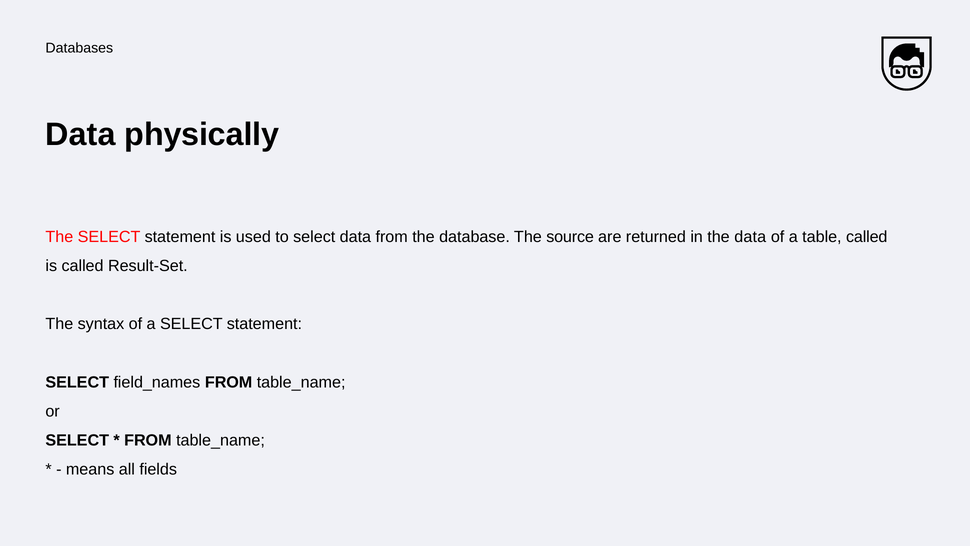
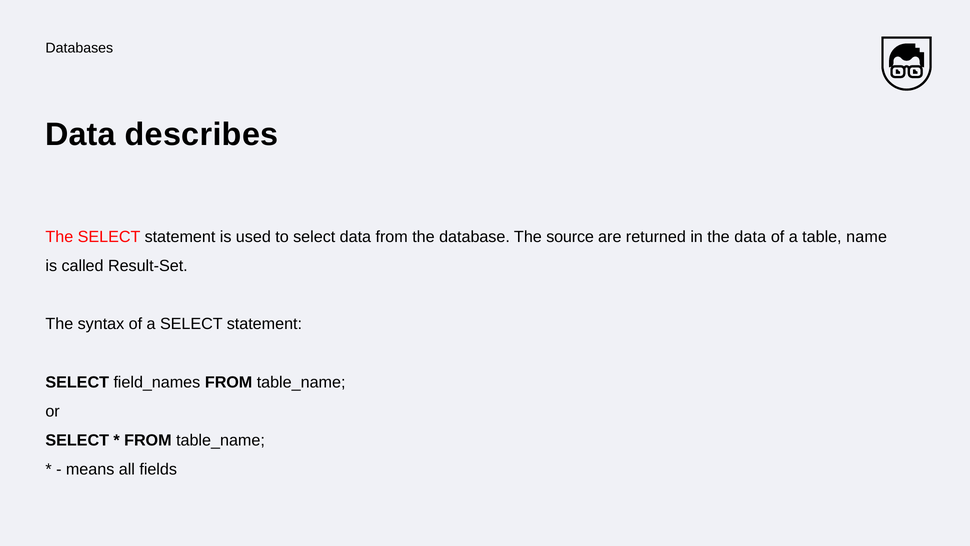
physically: physically -> describes
table called: called -> name
